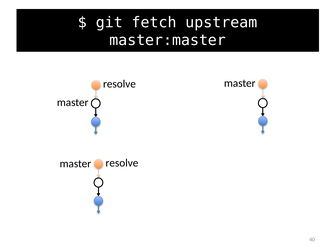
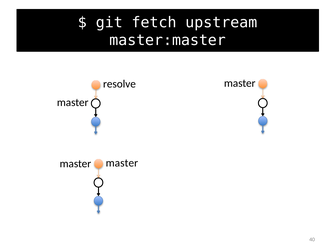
resolve at (122, 163): resolve -> master
